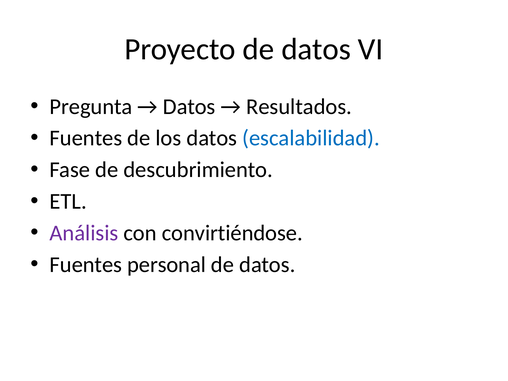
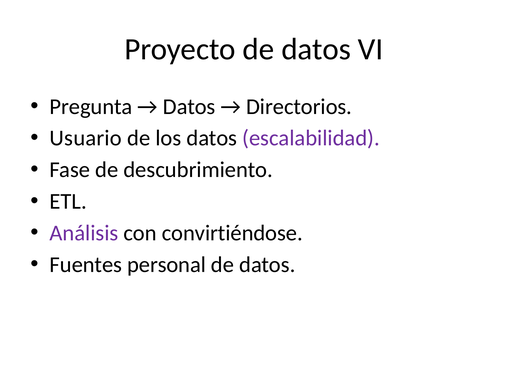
Resultados: Resultados -> Directorios
Fuentes at (86, 138): Fuentes -> Usuario
escalabilidad colour: blue -> purple
